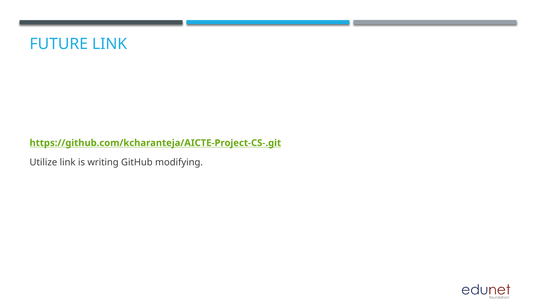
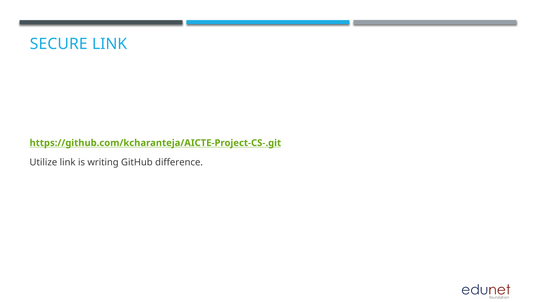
FUTURE: FUTURE -> SECURE
modifying: modifying -> difference
